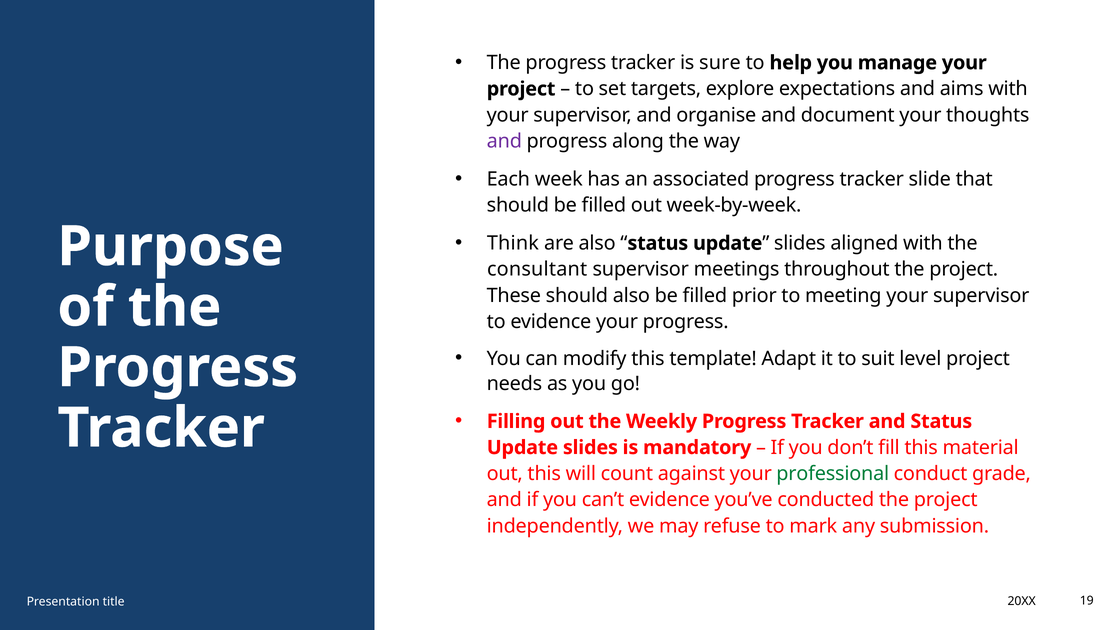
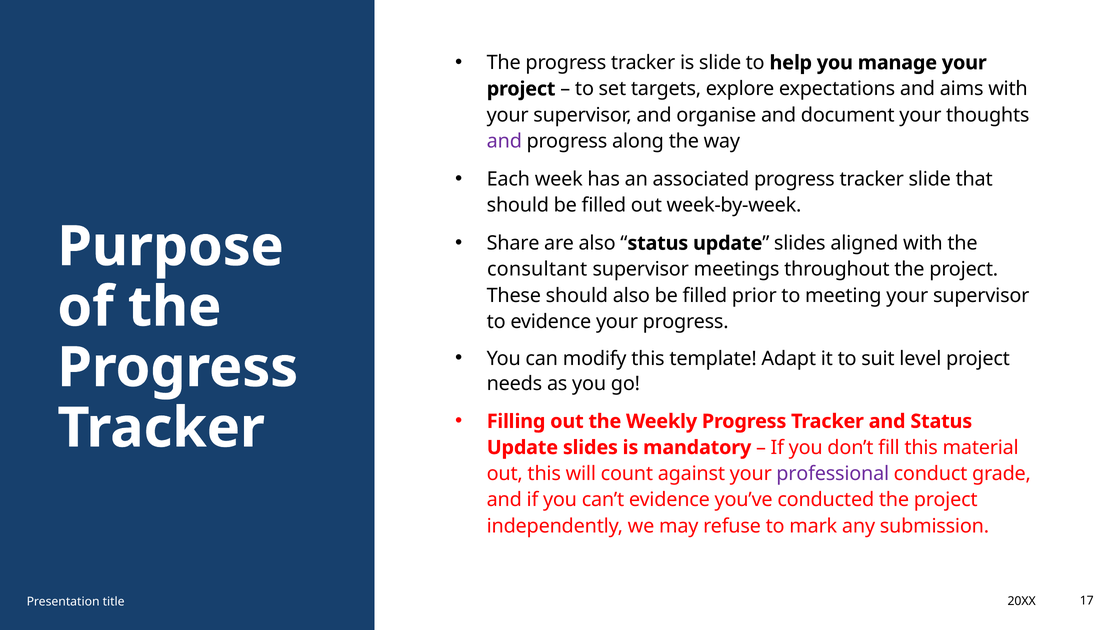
is sure: sure -> slide
Think: Think -> Share
professional colour: green -> purple
19: 19 -> 17
